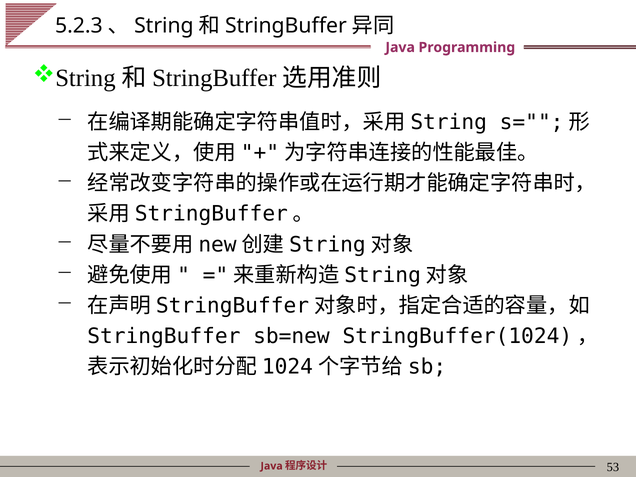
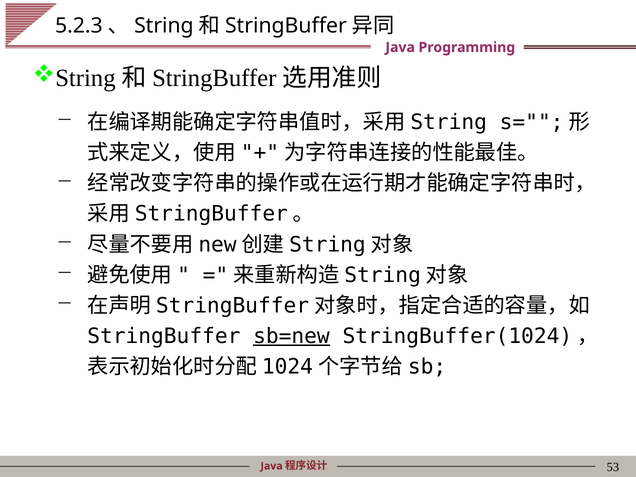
sb=new underline: none -> present
